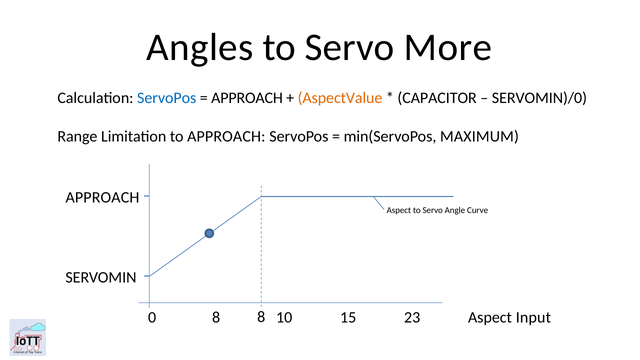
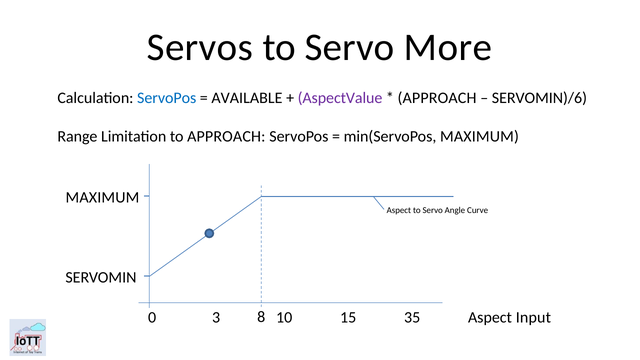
Angles: Angles -> Servos
APPROACH at (247, 98): APPROACH -> AVAILABLE
AspectValue colour: orange -> purple
CAPACITOR at (437, 98): CAPACITOR -> APPROACH
SERVOMIN)/0: SERVOMIN)/0 -> SERVOMIN)/6
APPROACH at (102, 197): APPROACH -> MAXIMUM
0 8: 8 -> 3
23: 23 -> 35
